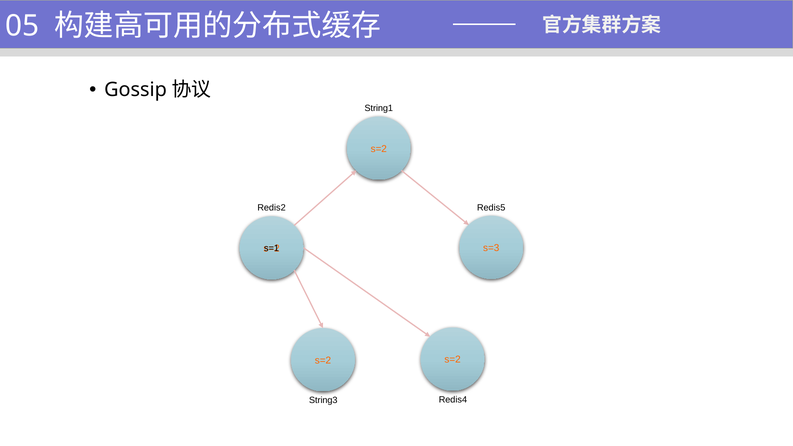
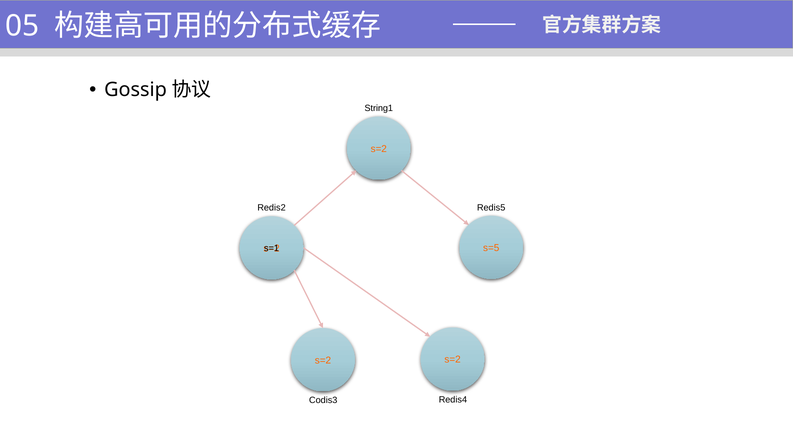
s=3: s=3 -> s=5
String3: String3 -> Codis3
